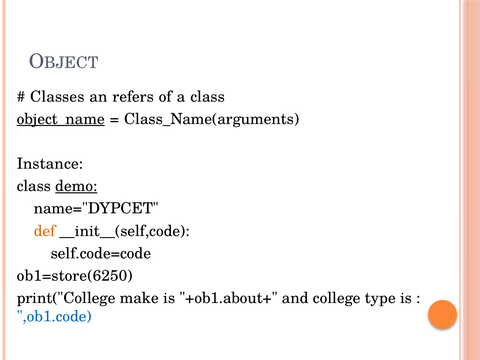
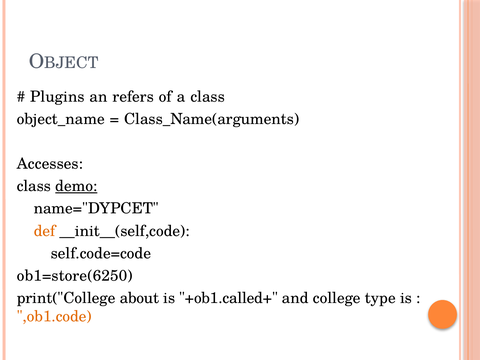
Classes: Classes -> Plugins
object_name underline: present -> none
Instance: Instance -> Accesses
make: make -> about
+ob1.about+: +ob1.about+ -> +ob1.called+
,ob1.code colour: blue -> orange
